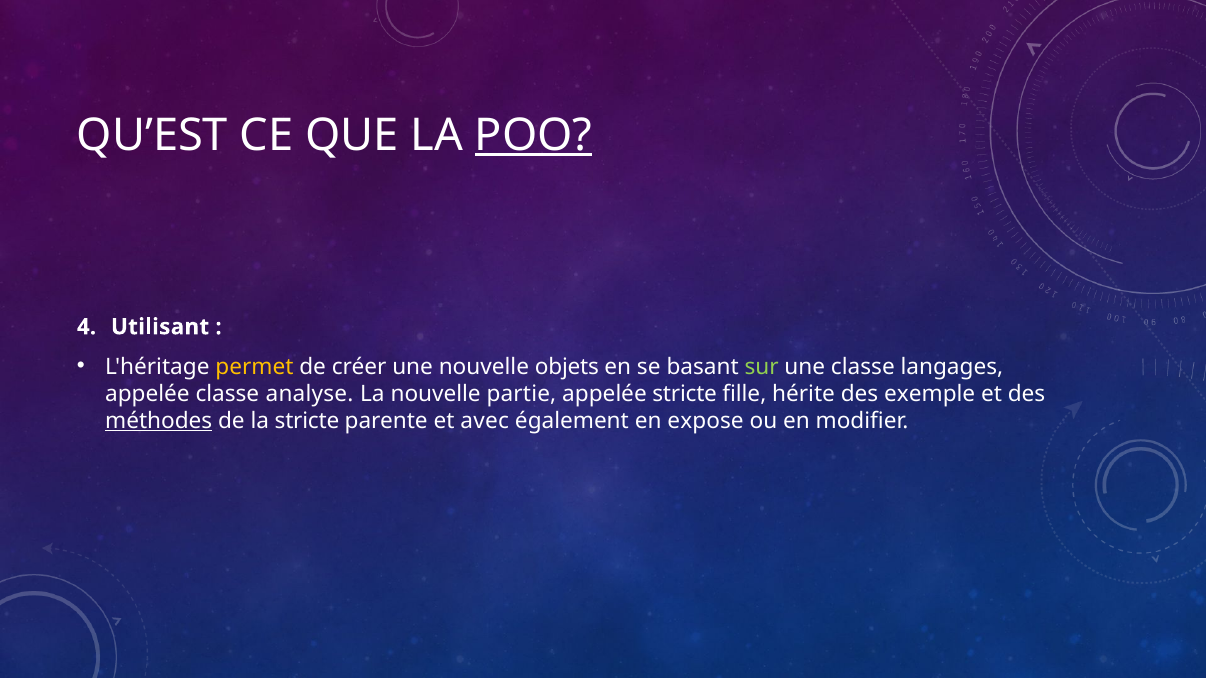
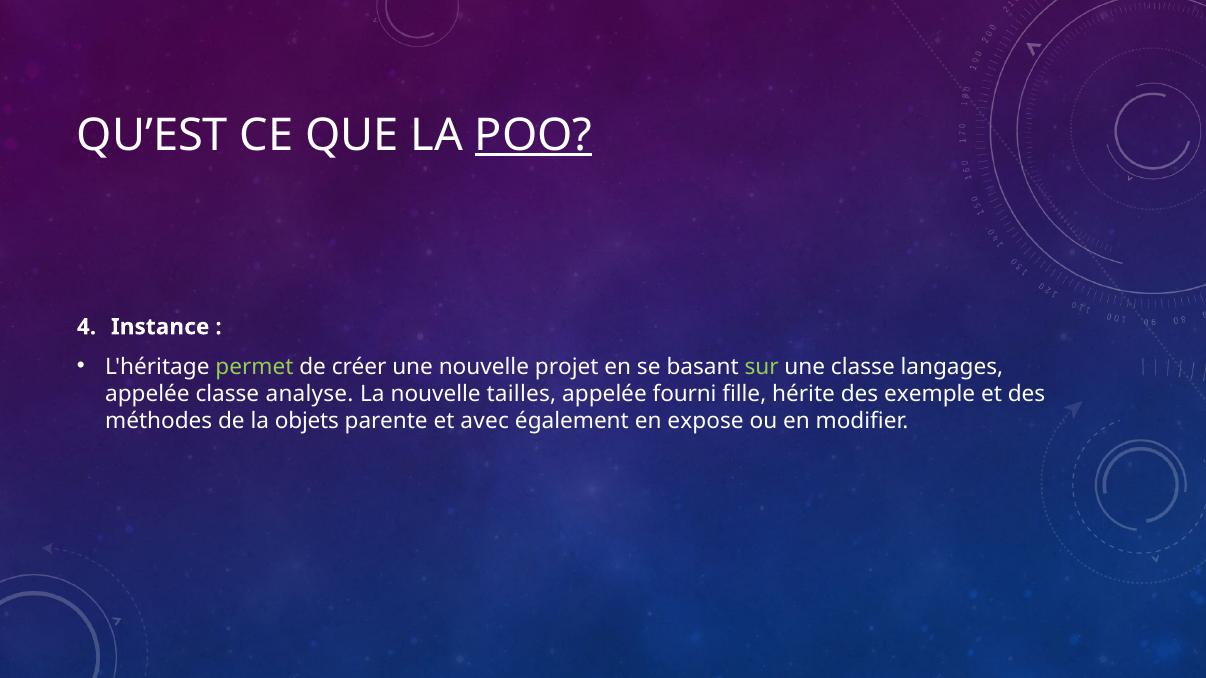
Utilisant: Utilisant -> Instance
permet colour: yellow -> light green
objets: objets -> projet
partie: partie -> tailles
appelée stricte: stricte -> fourni
méthodes underline: present -> none
la stricte: stricte -> objets
